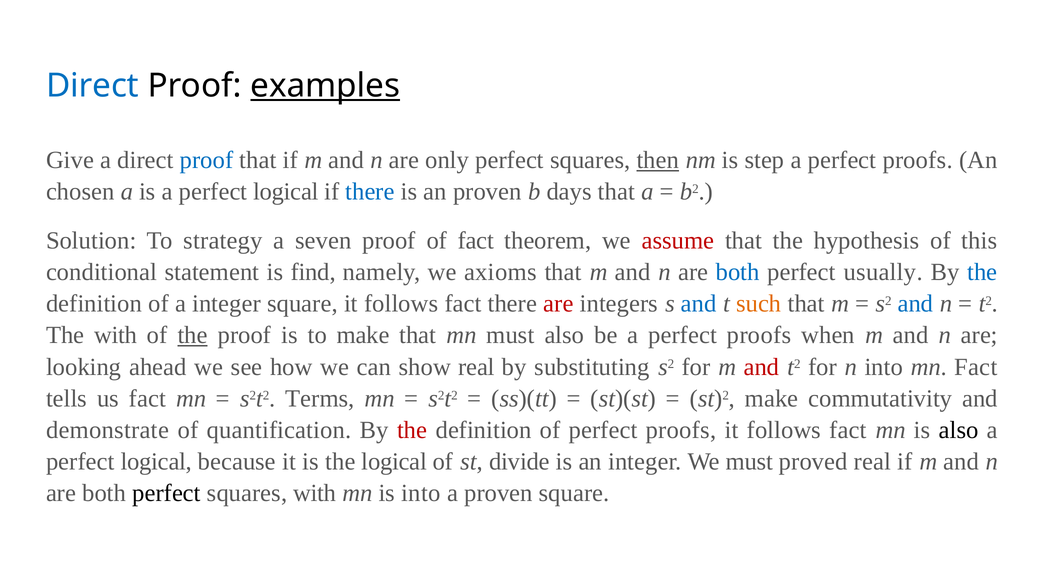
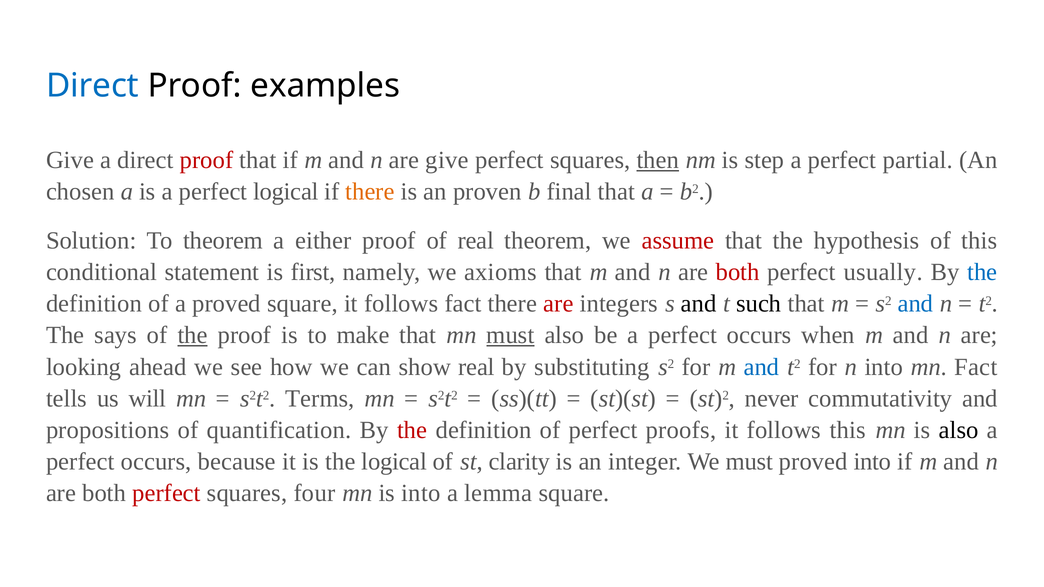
examples underline: present -> none
proof at (207, 160) colour: blue -> red
are only: only -> give
proofs at (918, 160): proofs -> partial
there at (370, 192) colour: blue -> orange
days: days -> final
To strategy: strategy -> theorem
seven: seven -> either
of fact: fact -> real
find: find -> first
both at (738, 272) colour: blue -> red
a integer: integer -> proved
and at (699, 304) colour: blue -> black
such colour: orange -> black
The with: with -> says
must at (510, 336) underline: none -> present
be a perfect proofs: proofs -> occurs
and at (762, 367) colour: red -> blue
us fact: fact -> will
st)2 make: make -> never
demonstrate: demonstrate -> propositions
fact at (848, 430): fact -> this
logical at (156, 462): logical -> occurs
divide: divide -> clarity
proved real: real -> into
perfect at (167, 494) colour: black -> red
squares with: with -> four
a proven: proven -> lemma
